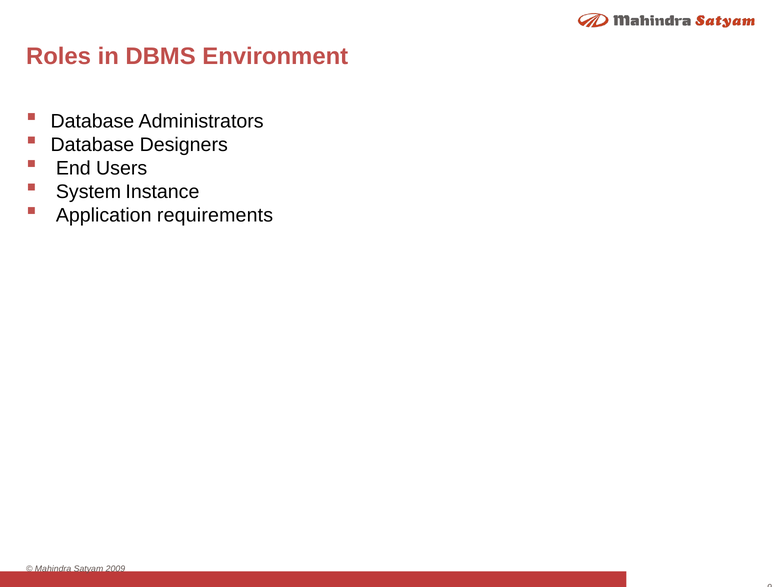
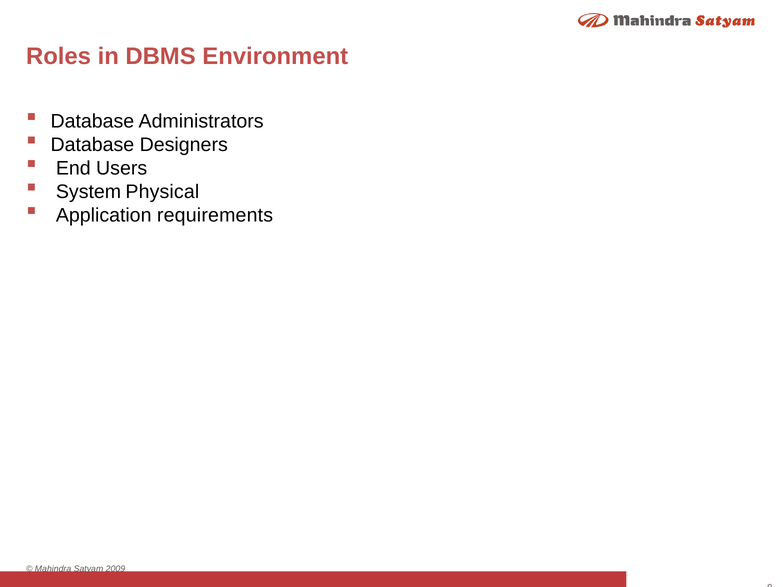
Instance: Instance -> Physical
